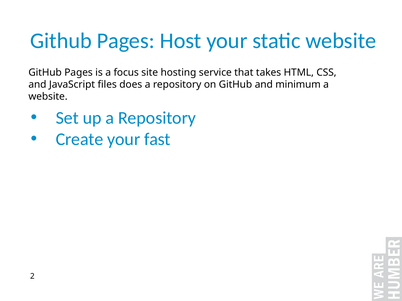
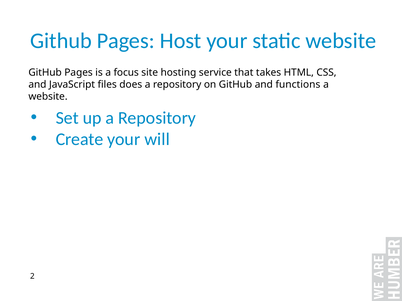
minimum: minimum -> functions
fast: fast -> will
